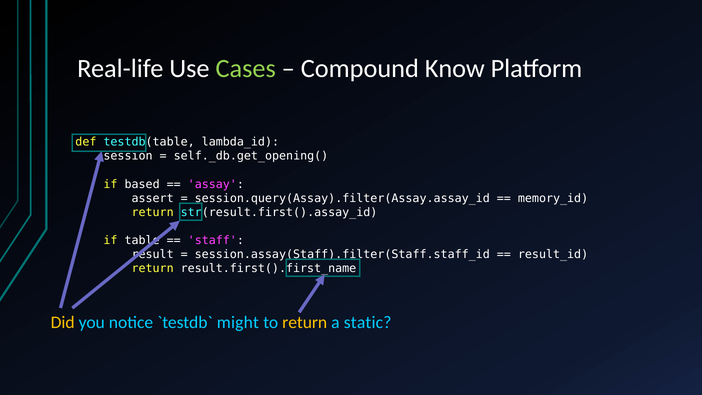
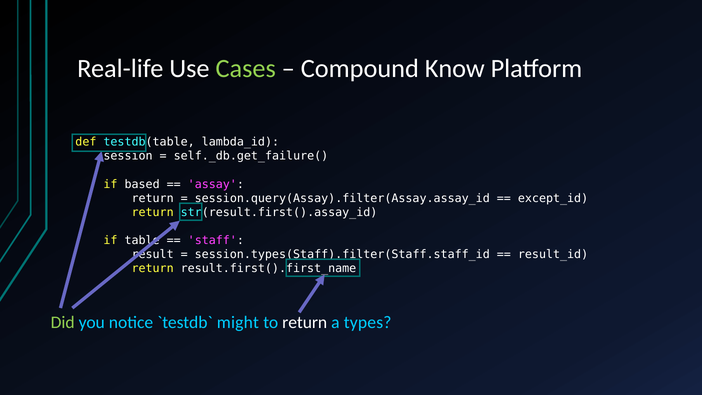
self._db.get_opening(: self._db.get_opening( -> self._db.get_failure(
assert at (153, 198): assert -> return
memory_id: memory_id -> except_id
session.assay(Staff).filter(Staff.staff_id: session.assay(Staff).filter(Staff.staff_id -> session.types(Staff).filter(Staff.staff_id
Did colour: yellow -> light green
return at (305, 322) colour: yellow -> white
static: static -> types
